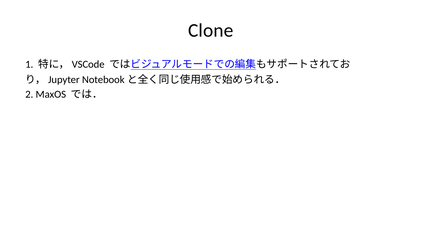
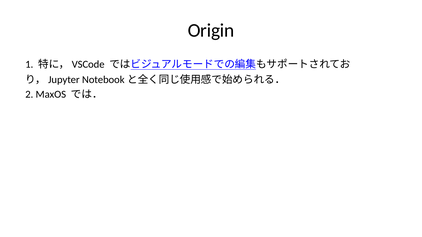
Clone: Clone -> Origin
